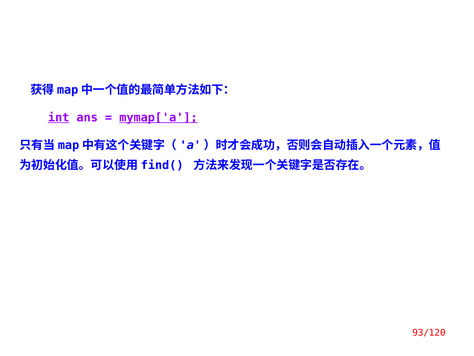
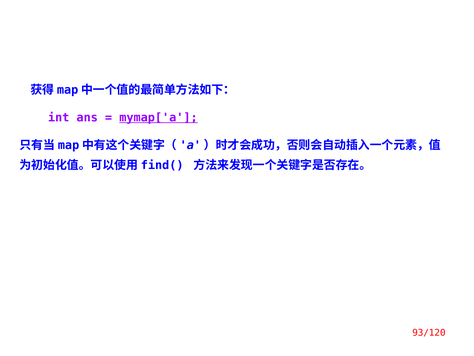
int underline: present -> none
